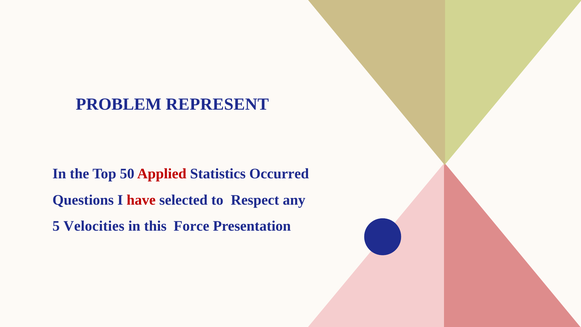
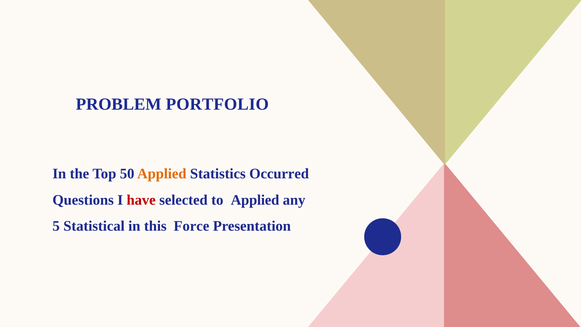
REPRESENT: REPRESENT -> PORTFOLIO
Applied at (162, 174) colour: red -> orange
to Respect: Respect -> Applied
Velocities: Velocities -> Statistical
